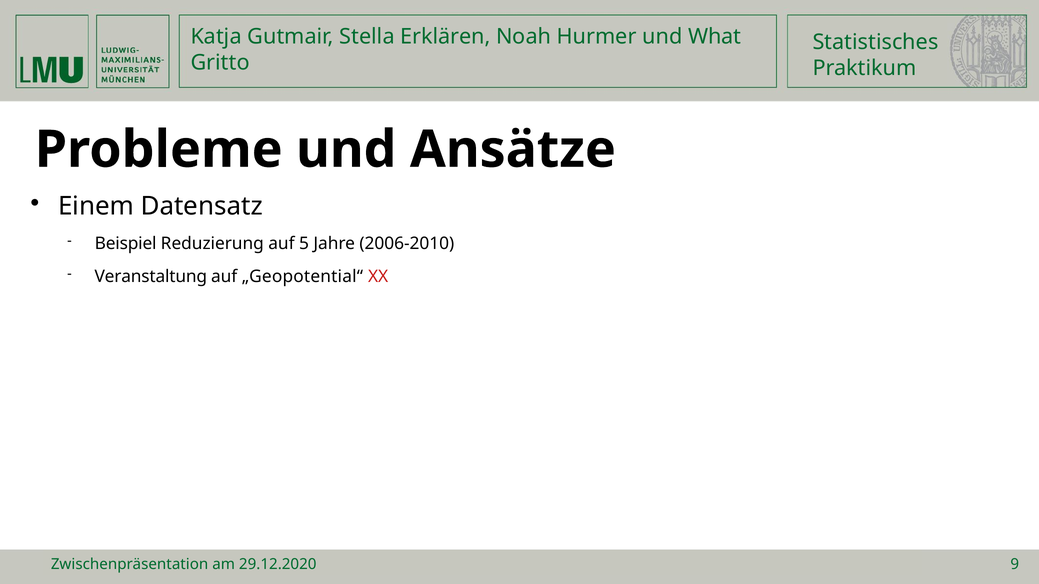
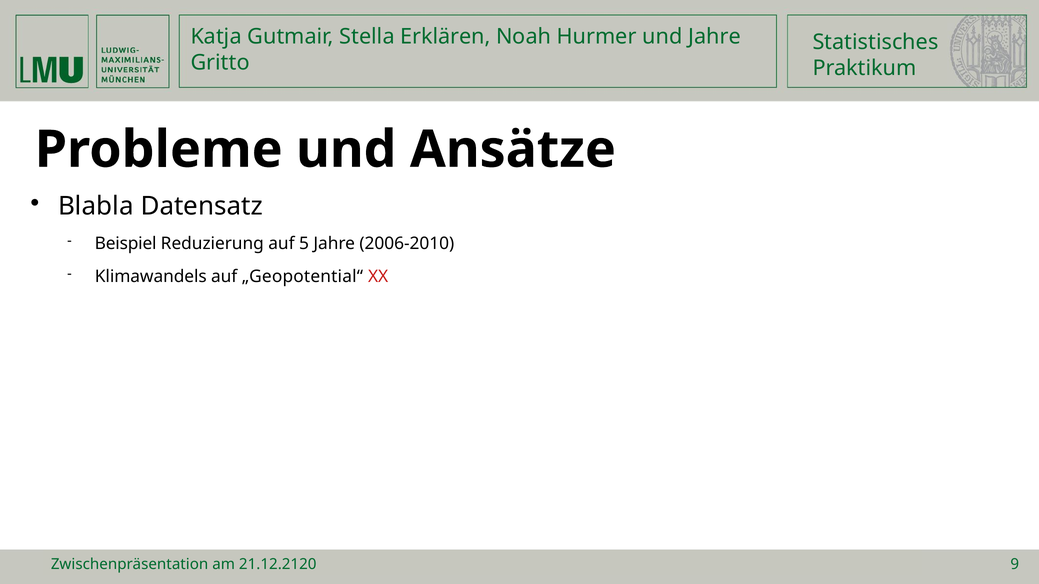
und What: What -> Jahre
Einem: Einem -> Blabla
Veranstaltung: Veranstaltung -> Klimawandels
29.12.2020: 29.12.2020 -> 21.12.2120
